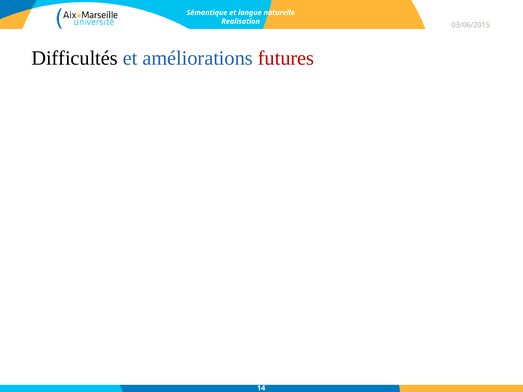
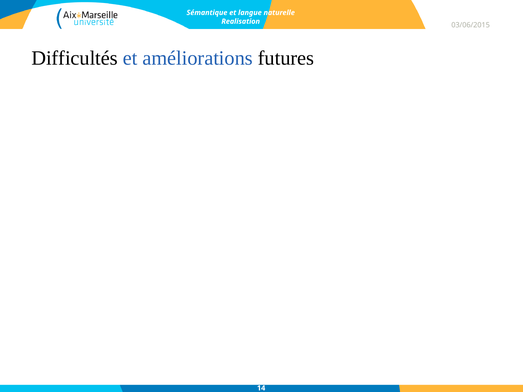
futures colour: red -> black
